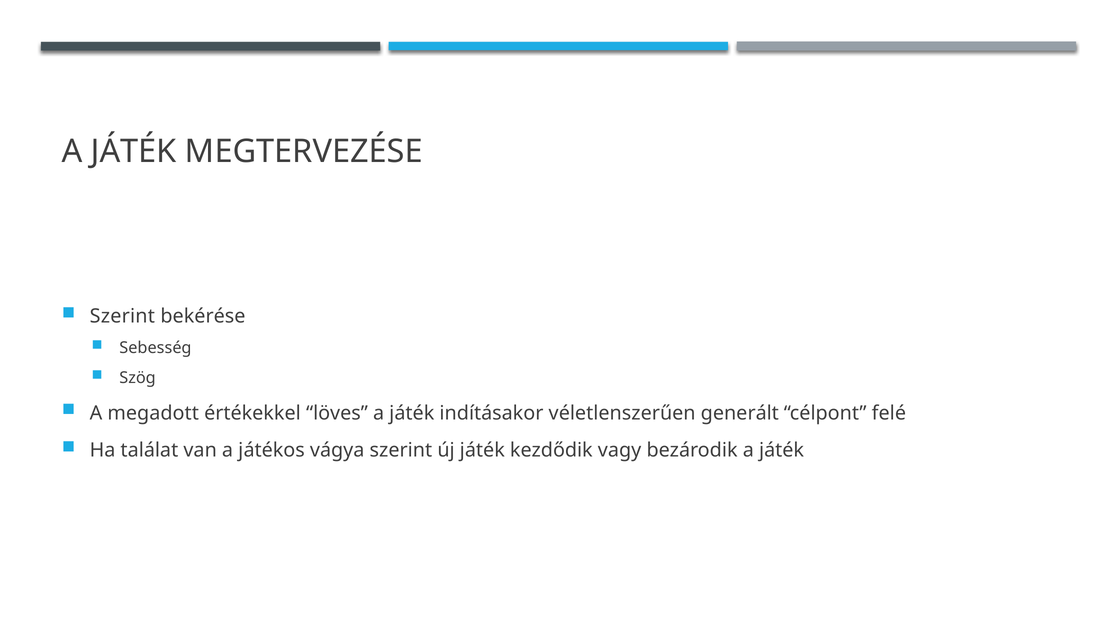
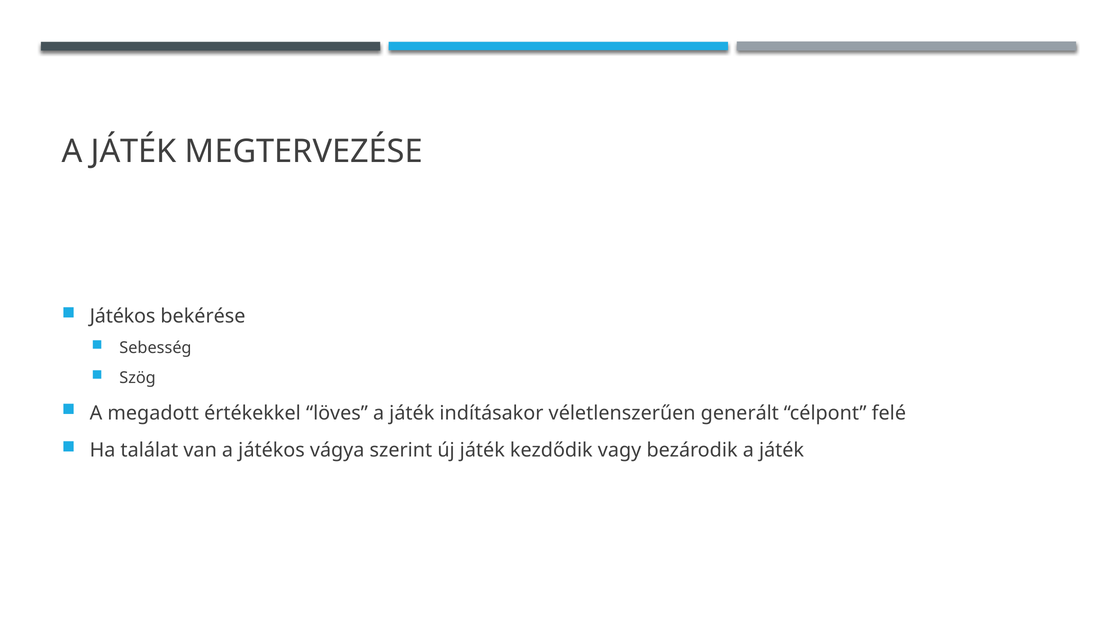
Szerint at (122, 317): Szerint -> Játékos
